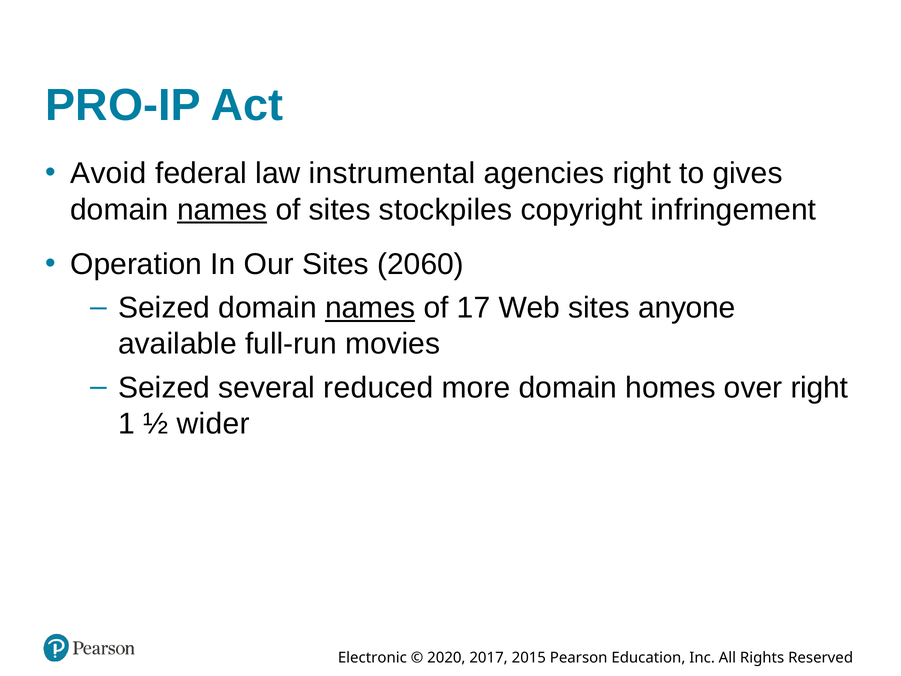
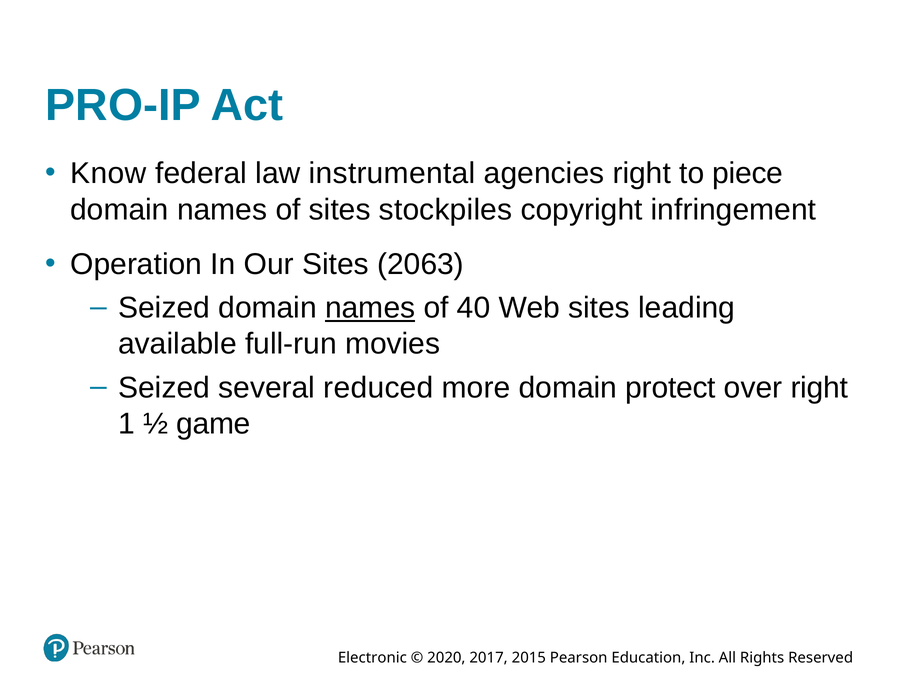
Avoid: Avoid -> Know
gives: gives -> piece
names at (222, 210) underline: present -> none
2060: 2060 -> 2063
17: 17 -> 40
anyone: anyone -> leading
homes: homes -> protect
wider: wider -> game
